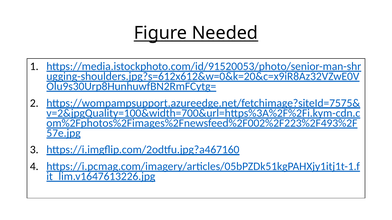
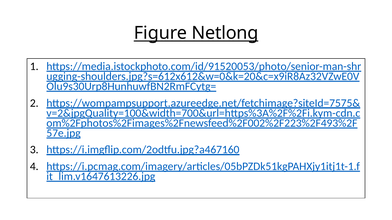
Needed: Needed -> Netlong
